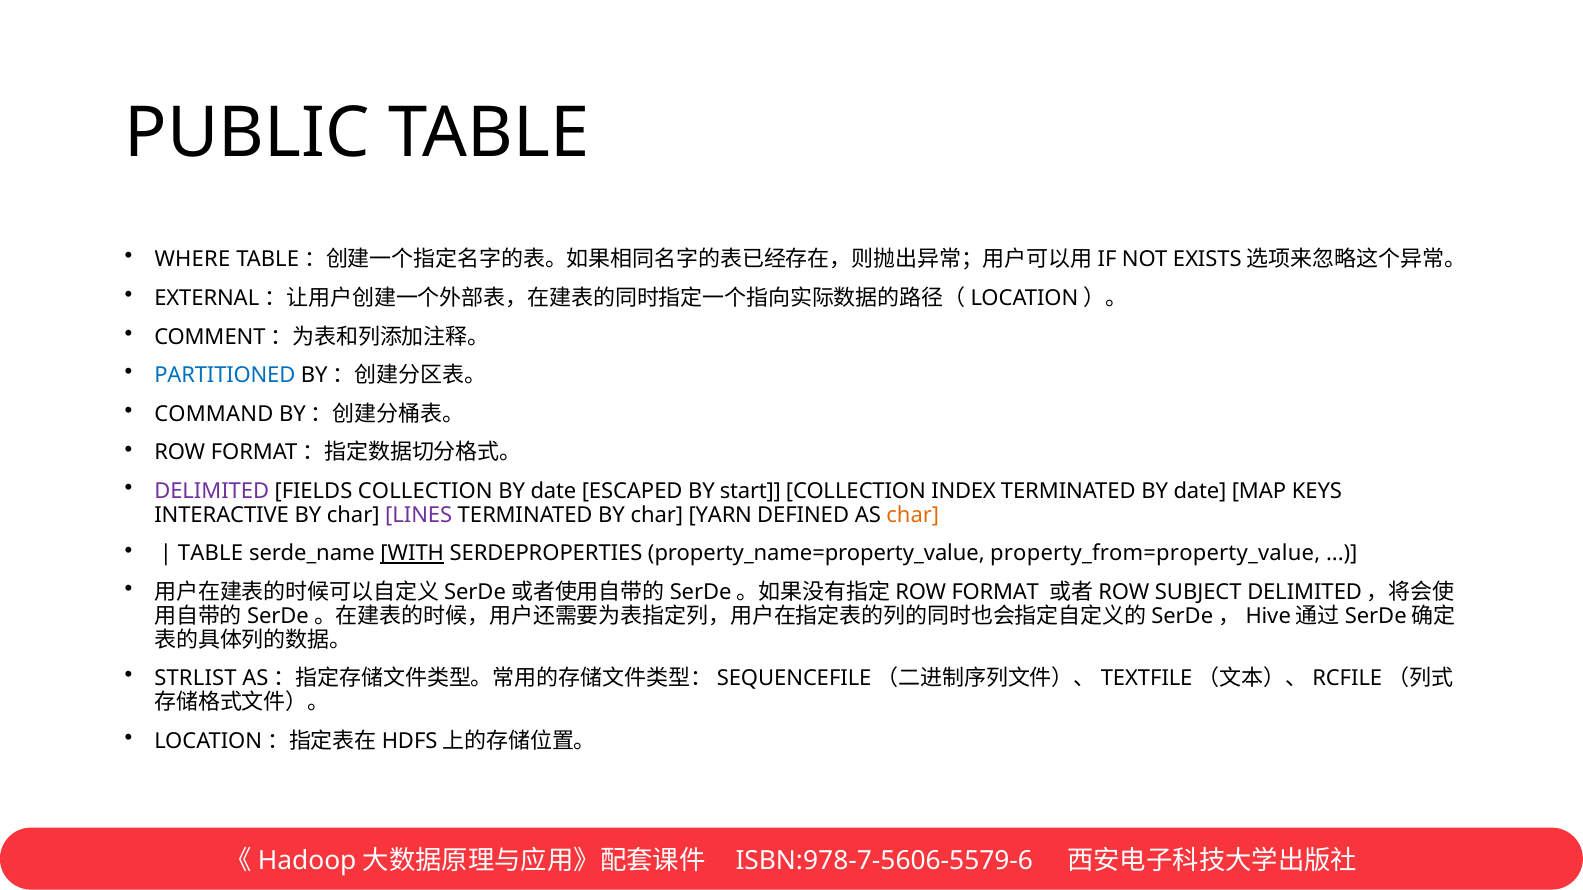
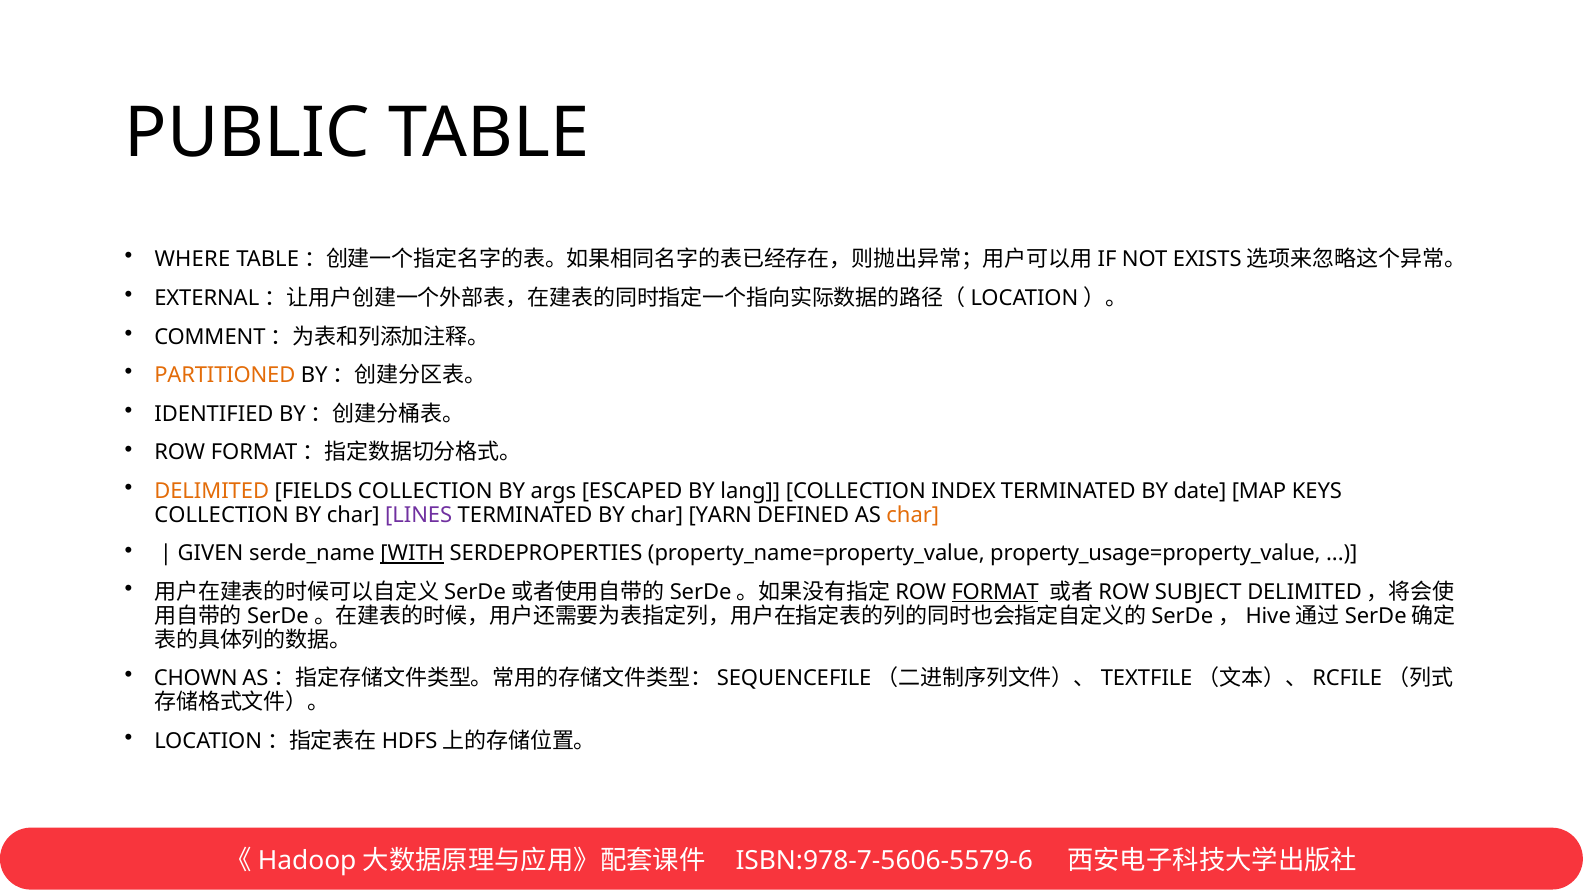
PARTITIONED colour: blue -> orange
COMMAND: COMMAND -> IDENTIFIED
DELIMITED colour: purple -> orange
date at (553, 492): date -> args
start: start -> lang
INTERACTIVE at (222, 515): INTERACTIVE -> COLLECTION
TABLE at (210, 554): TABLE -> GIVEN
property_from=property_value: property_from=property_value -> property_usage=property_value
FORMAT underline: none -> present
STRLIST: STRLIST -> CHOWN
